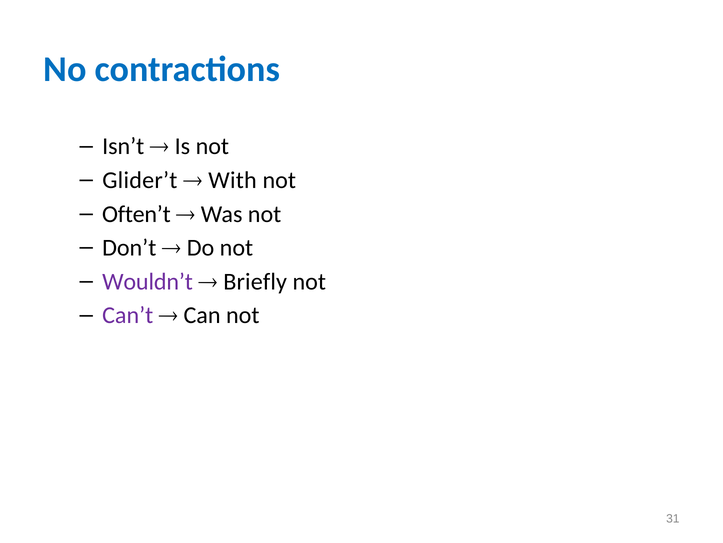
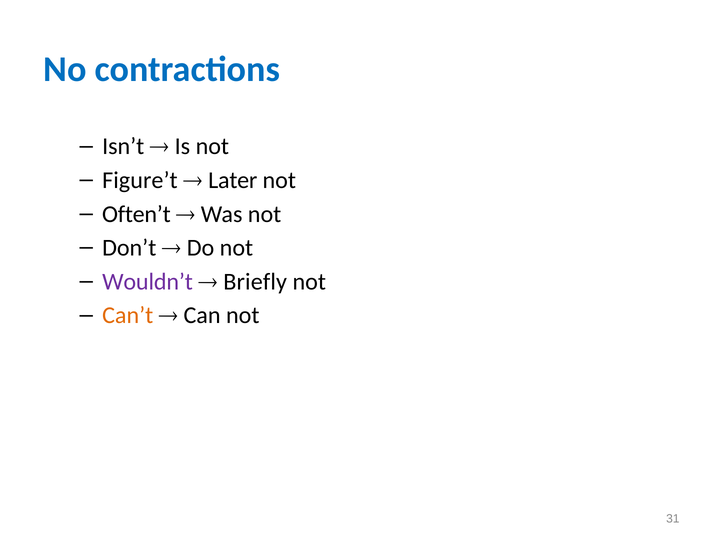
Glider’t: Glider’t -> Figure’t
With: With -> Later
Can’t colour: purple -> orange
